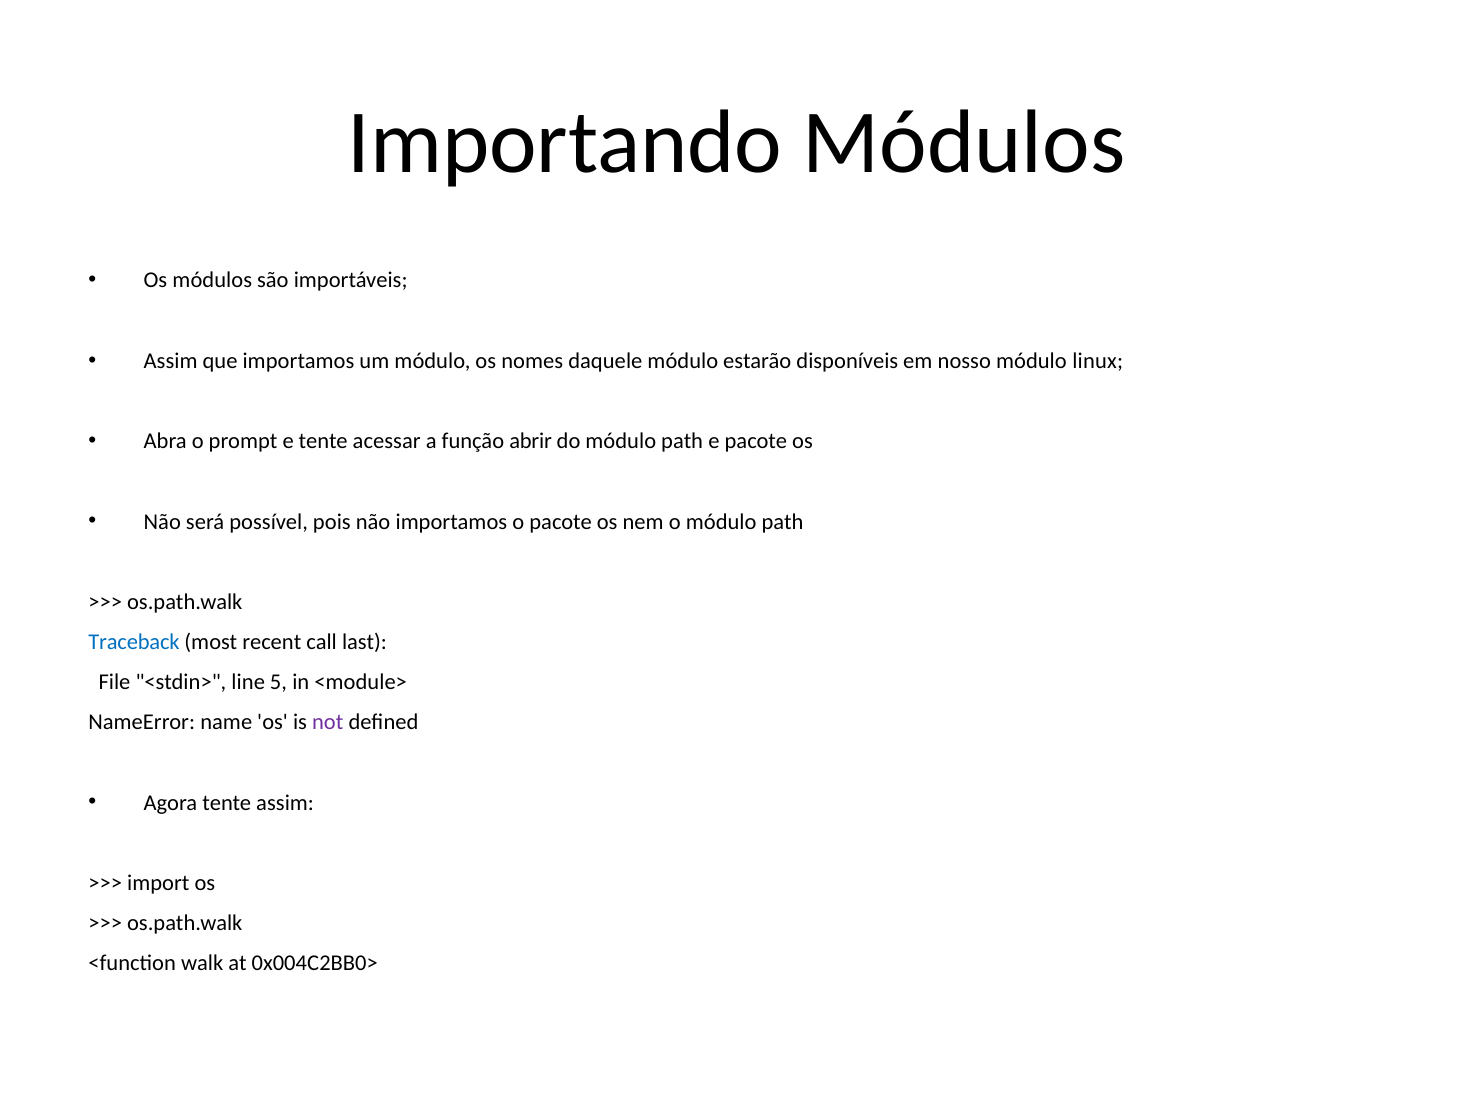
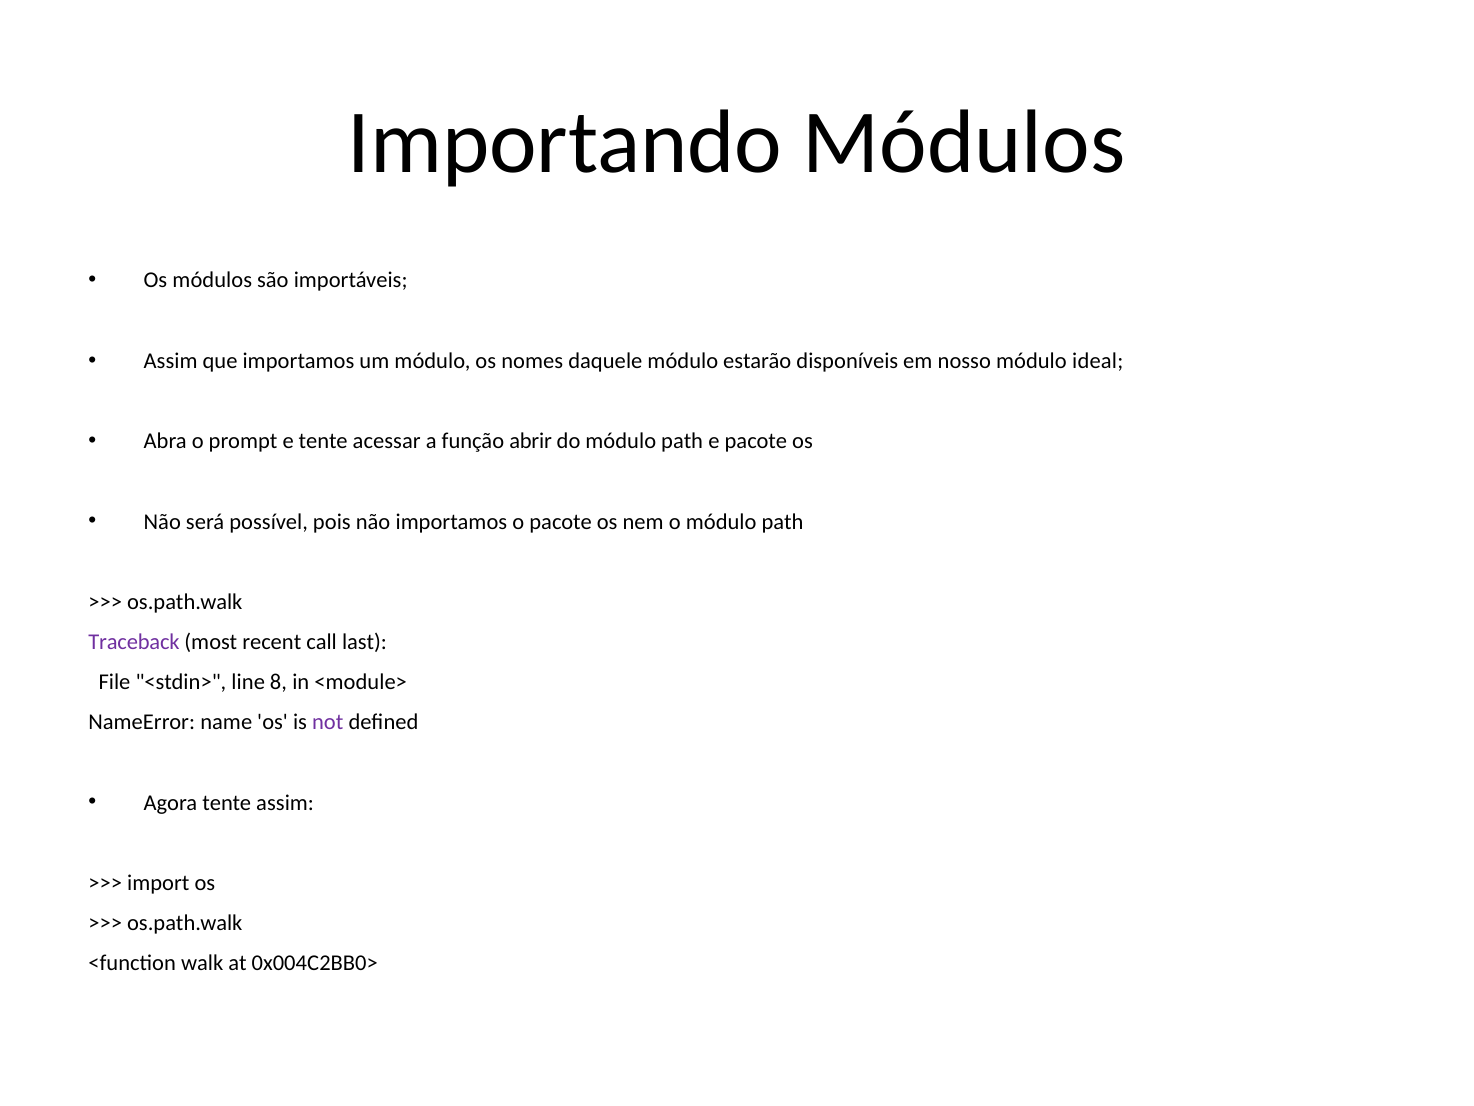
linux: linux -> ideal
Traceback colour: blue -> purple
5: 5 -> 8
